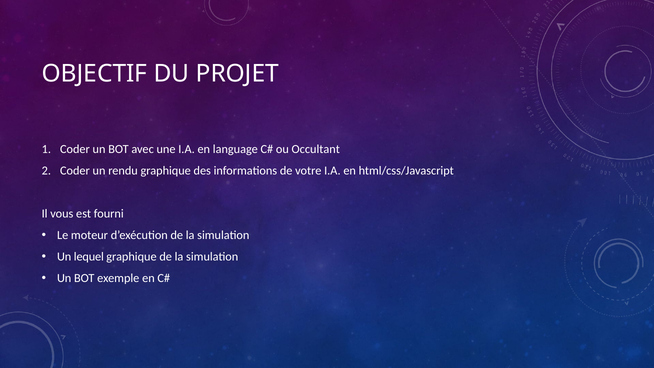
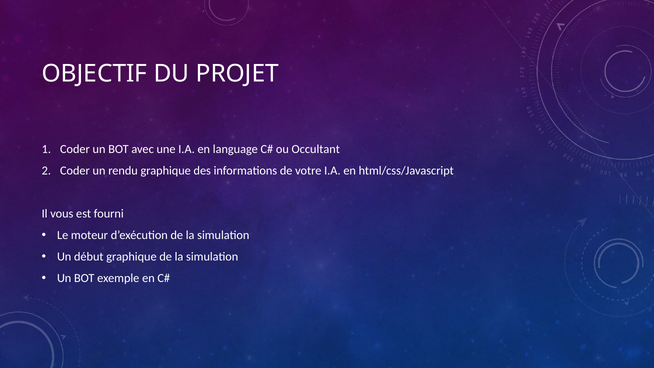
lequel: lequel -> début
